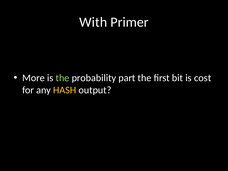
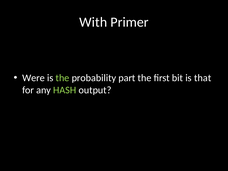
More: More -> Were
cost: cost -> that
HASH colour: yellow -> light green
